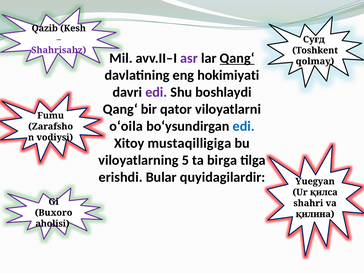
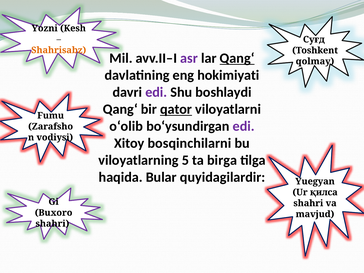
Qazib: Qazib -> Yozni
Shahrisabz colour: purple -> orange
qator underline: none -> present
o‘oila: o‘oila -> o‘olib
edi at (244, 126) colour: blue -> purple
mustaqilligiga: mustaqilligiga -> bosqinchilarni
erishdi: erishdi -> haqida
қилина: қилина -> mavjud
aholisi at (52, 224): aholisi -> shahri
